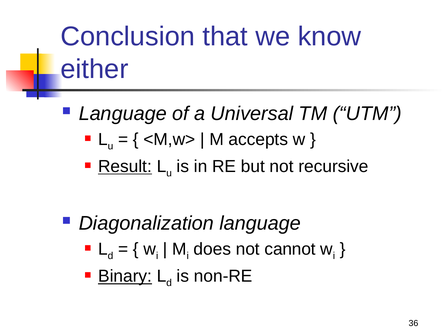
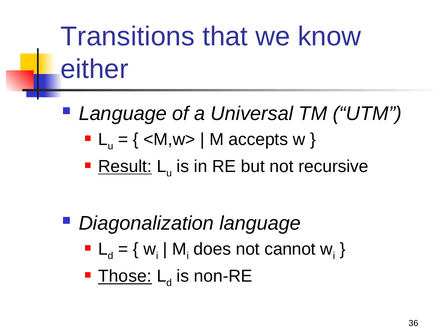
Conclusion: Conclusion -> Transitions
Binary: Binary -> Those
